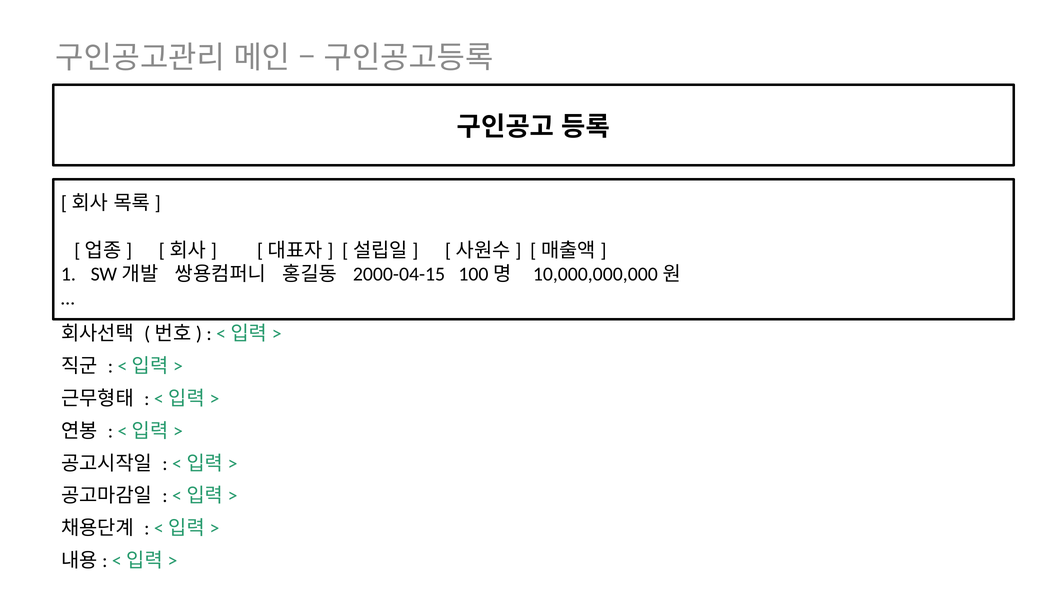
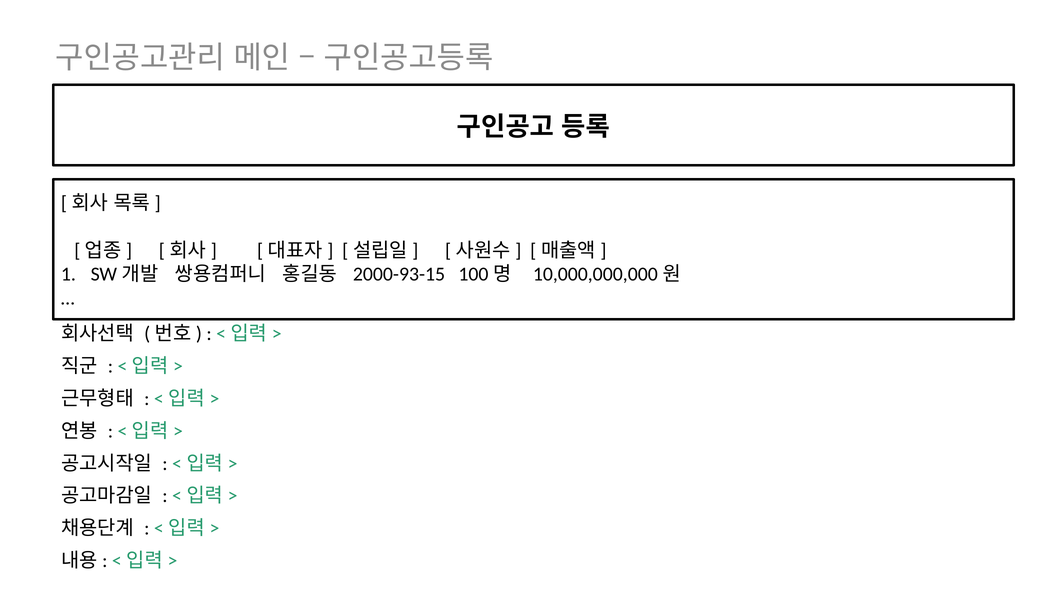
2000-04-15: 2000-04-15 -> 2000-93-15
